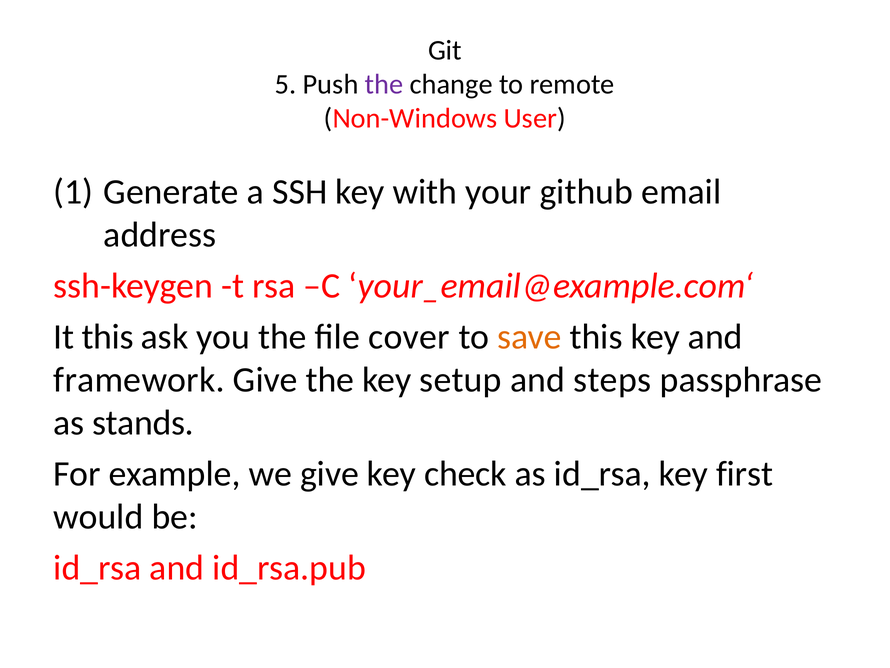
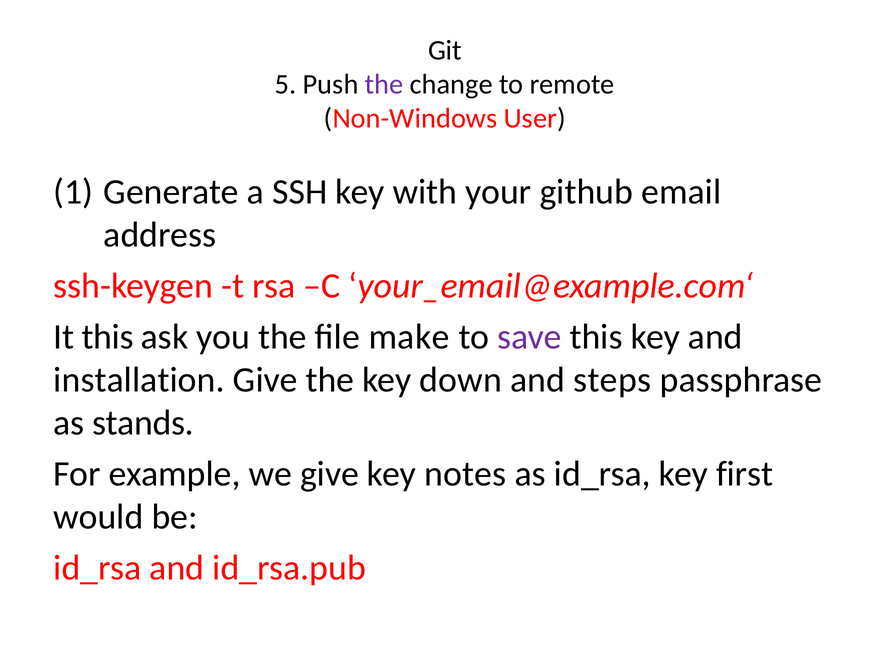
cover: cover -> make
save colour: orange -> purple
framework: framework -> installation
setup: setup -> down
check: check -> notes
